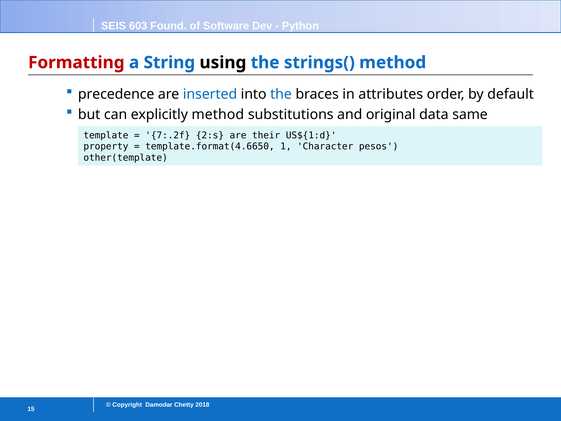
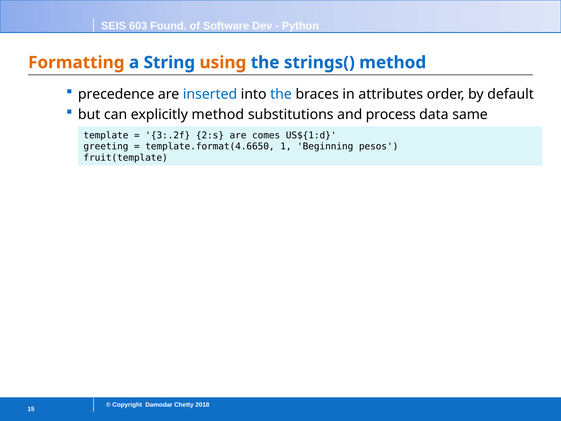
Formatting colour: red -> orange
using colour: black -> orange
original: original -> process
7:.2f: 7:.2f -> 3:.2f
their: their -> comes
property: property -> greeting
Character: Character -> Beginning
other(template: other(template -> fruit(template
